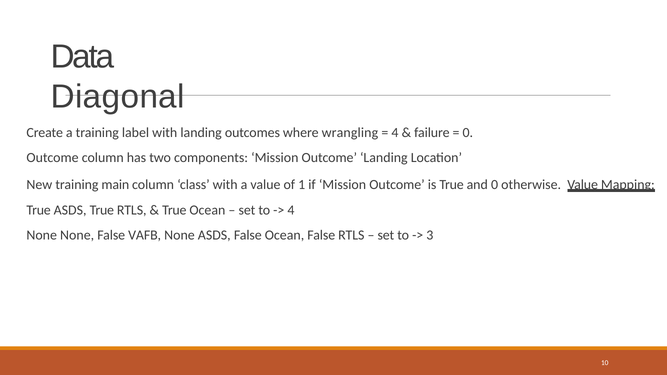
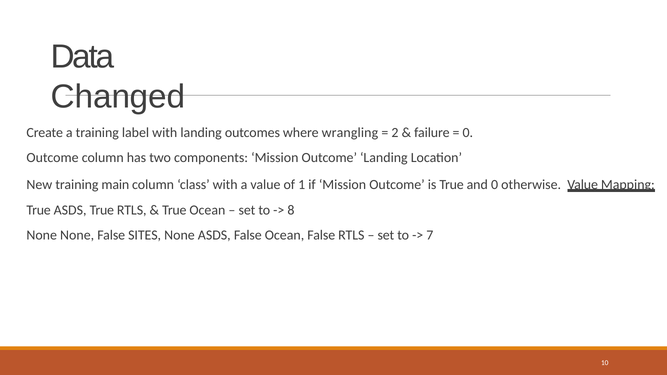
Diagonal: Diagonal -> Changed
4 at (395, 133): 4 -> 2
4 at (291, 210): 4 -> 8
VAFB: VAFB -> SITES
3: 3 -> 7
